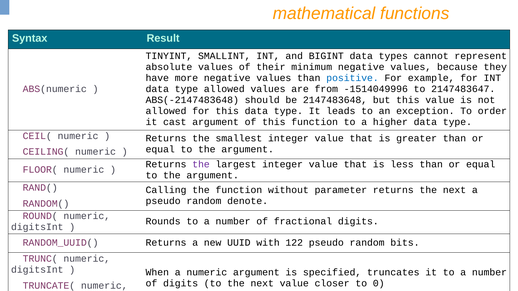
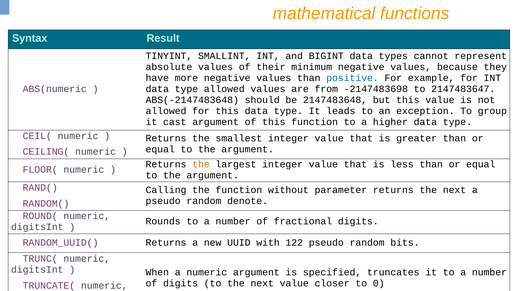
-1514049996: -1514049996 -> -2147483698
order: order -> group
the at (201, 164) colour: purple -> orange
